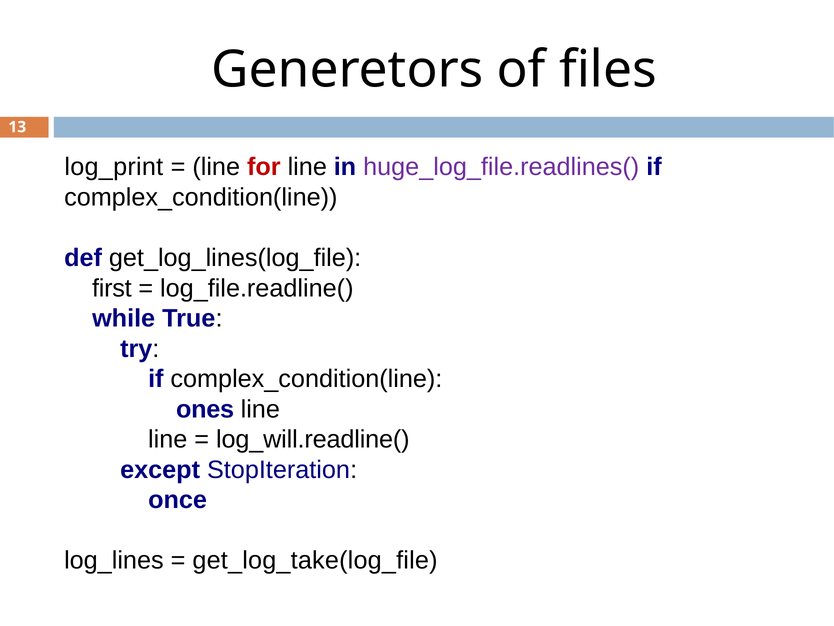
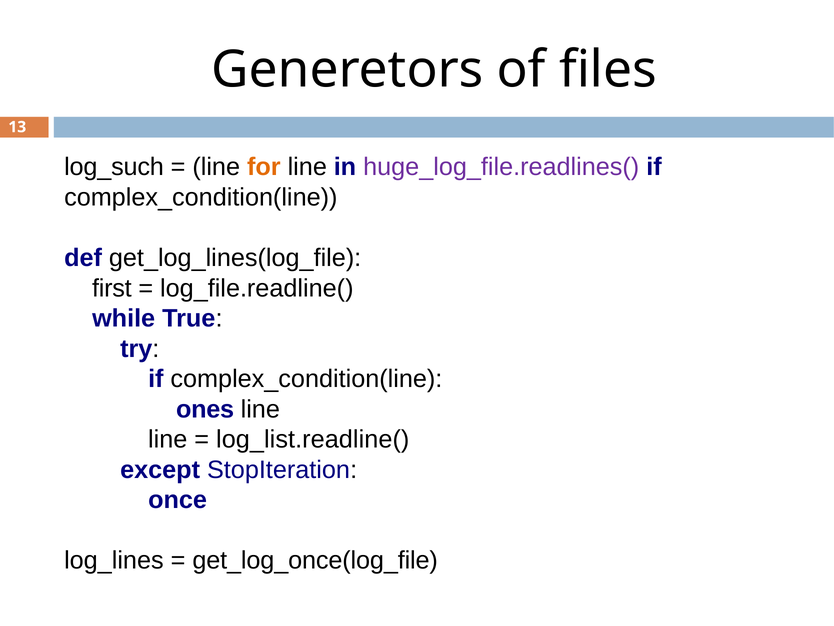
log_print: log_print -> log_such
for colour: red -> orange
log_will.readline(: log_will.readline( -> log_list.readline(
get_log_take(log_file: get_log_take(log_file -> get_log_once(log_file
